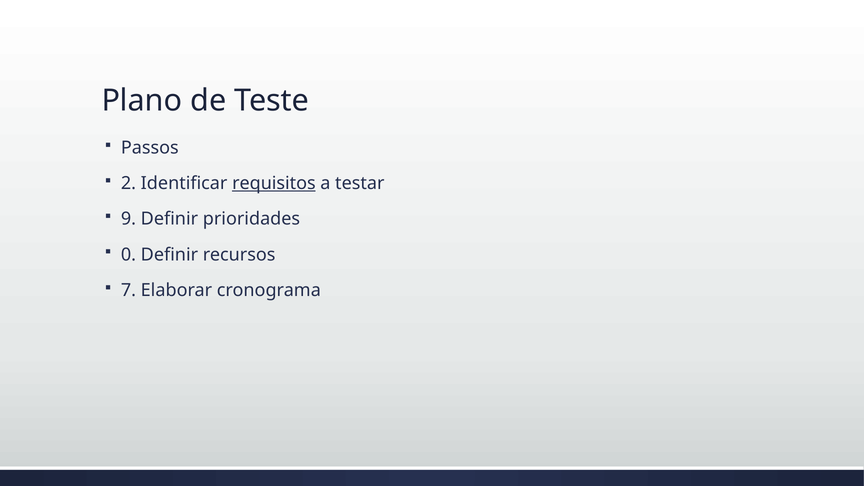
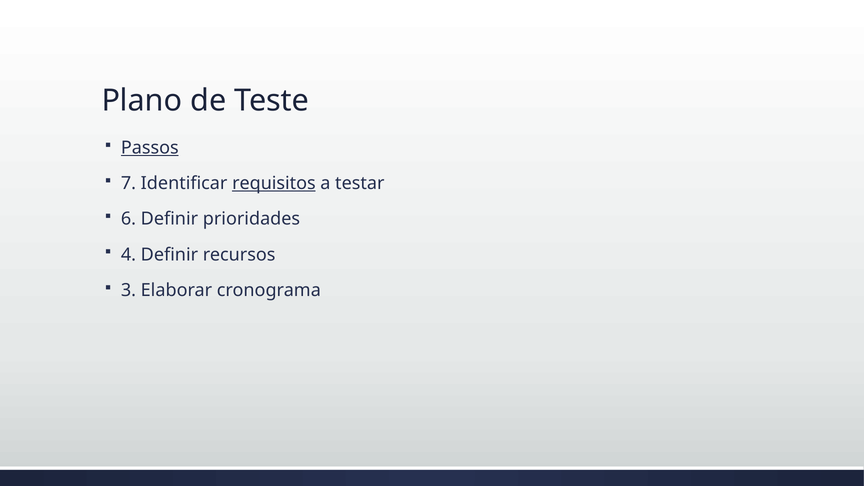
Passos underline: none -> present
2: 2 -> 7
9: 9 -> 6
0: 0 -> 4
7: 7 -> 3
